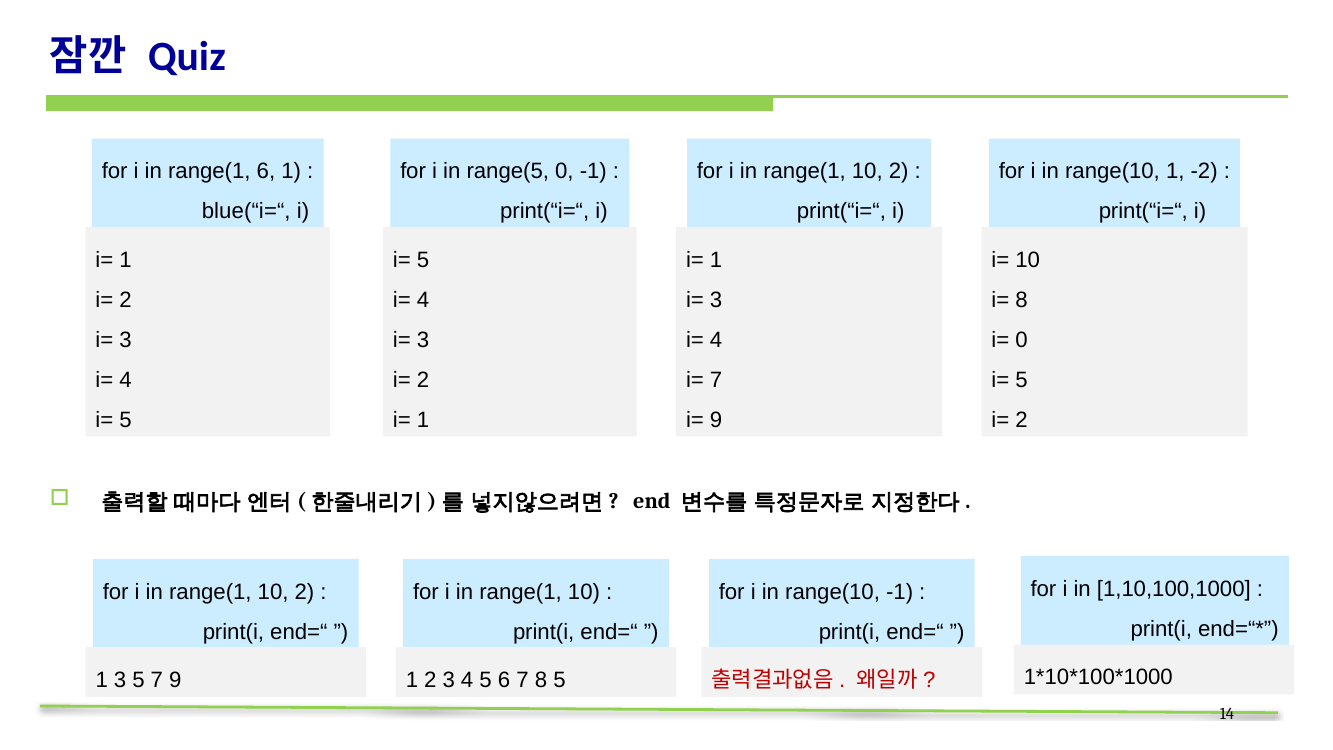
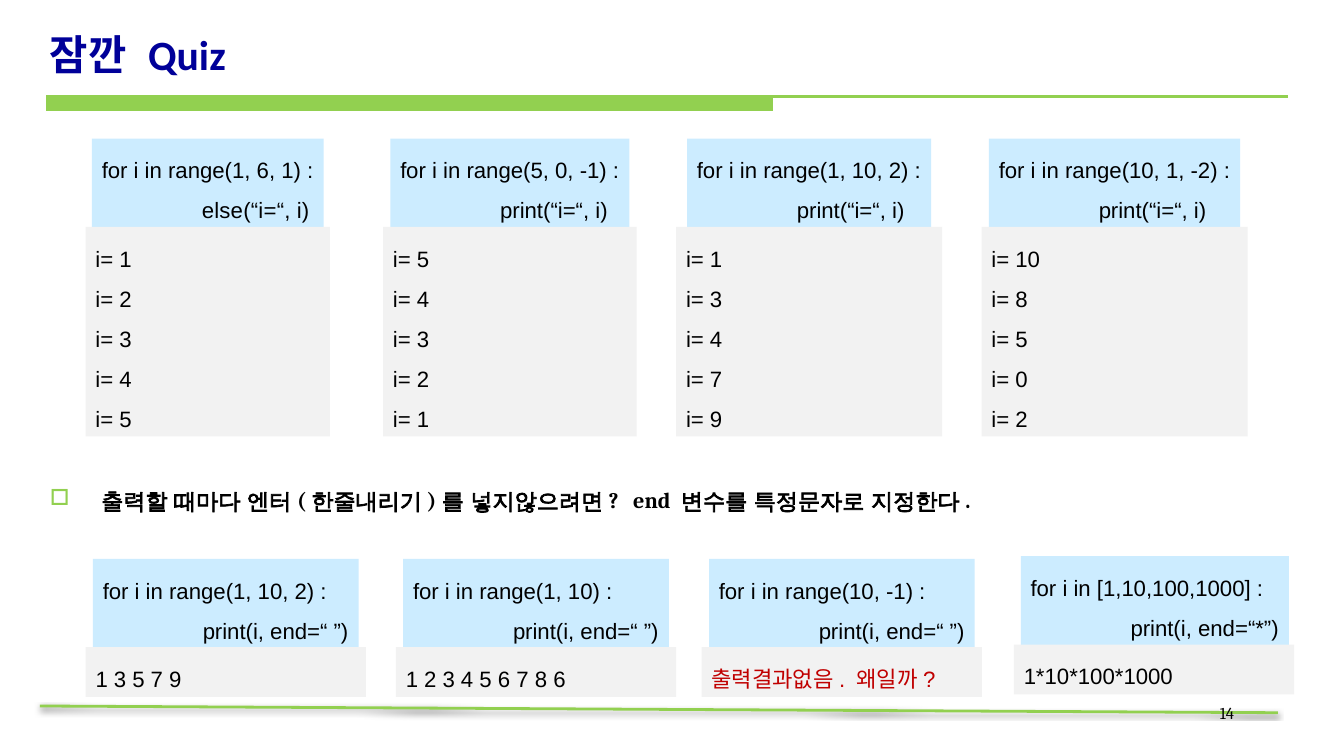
blue(“i=“: blue(“i=“ -> else(“i=“
0 at (1022, 340): 0 -> 5
5 at (1022, 380): 5 -> 0
8 5: 5 -> 6
